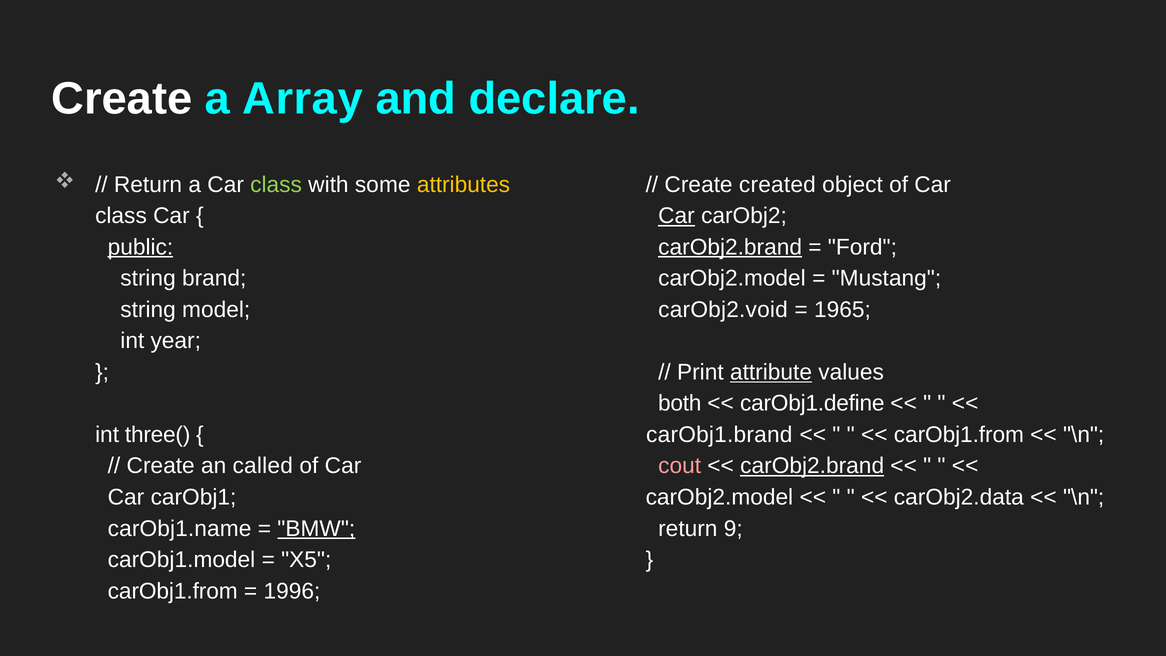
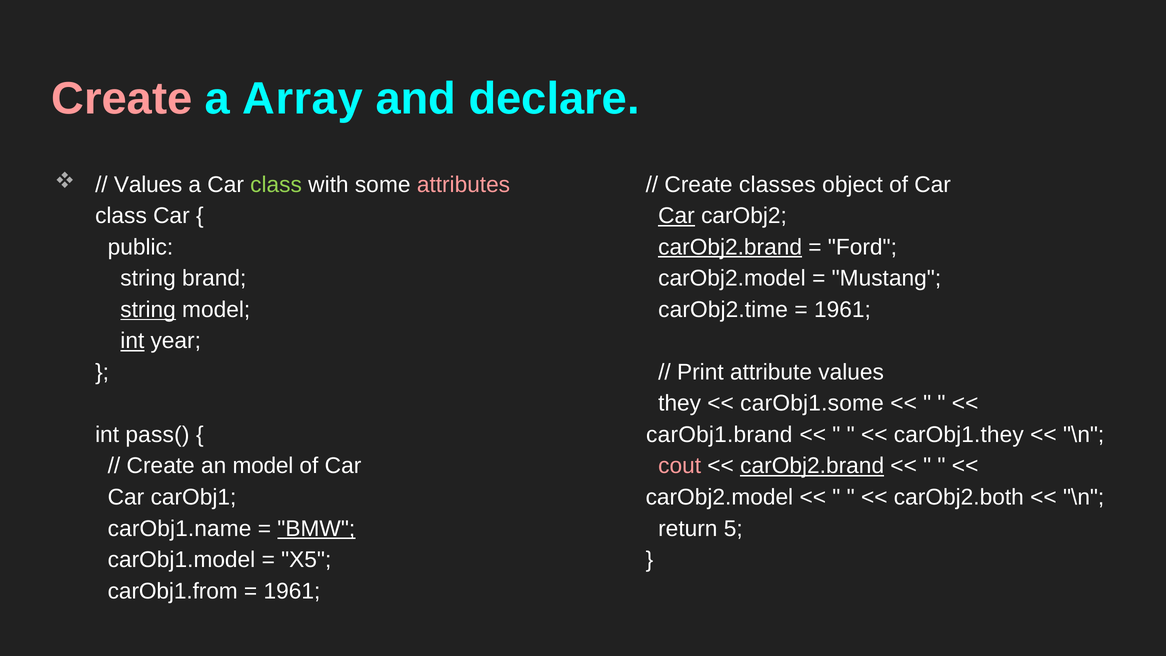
Create at (122, 99) colour: white -> pink
Return at (148, 185): Return -> Values
attributes colour: yellow -> pink
created: created -> classes
public underline: present -> none
string at (148, 310) underline: none -> present
carObj2.void: carObj2.void -> carObj2.time
1965 at (842, 310): 1965 -> 1961
int at (132, 341) underline: none -> present
attribute underline: present -> none
both: both -> they
carObj1.define: carObj1.define -> carObj1.some
three(: three( -> pass(
carObj1.from at (959, 435): carObj1.from -> carObj1.they
an called: called -> model
carObj2.data: carObj2.data -> carObj2.both
9: 9 -> 5
1996 at (292, 591): 1996 -> 1961
